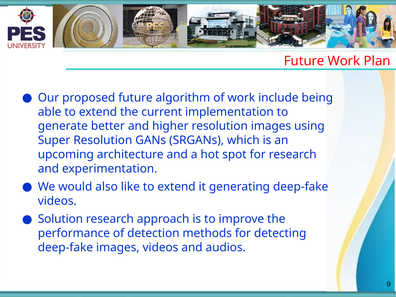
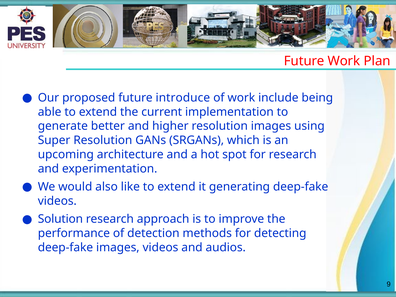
algorithm: algorithm -> introduce
